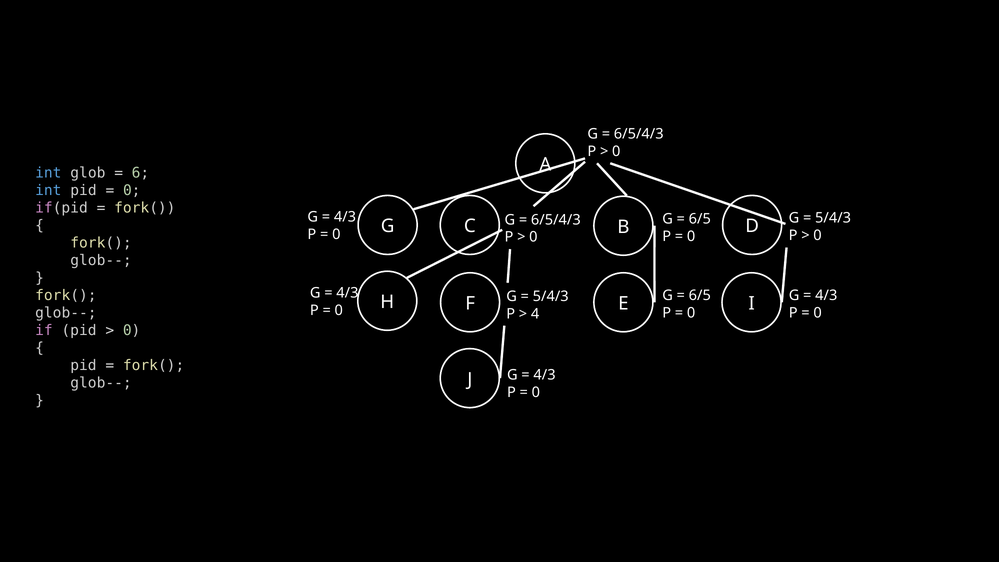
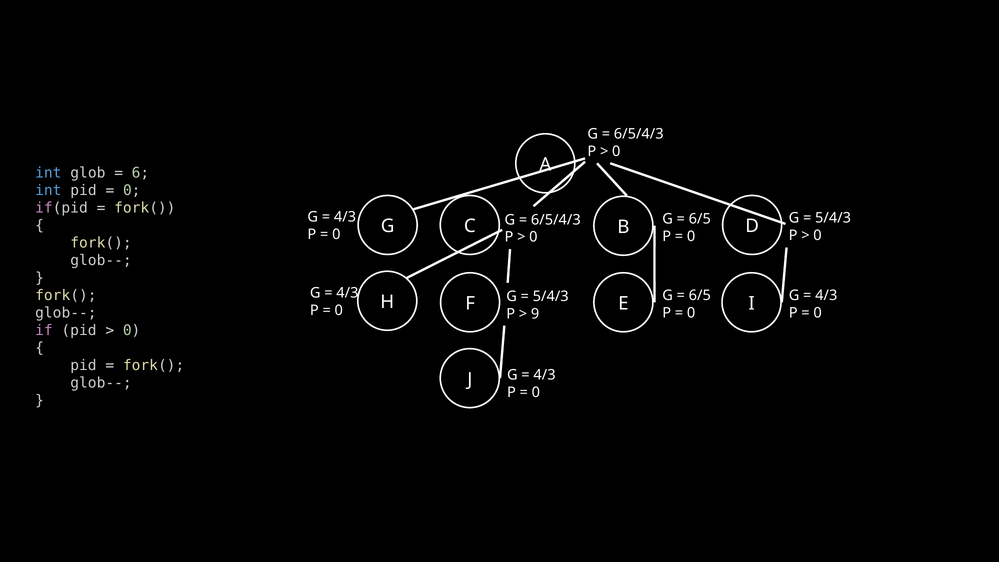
4: 4 -> 9
